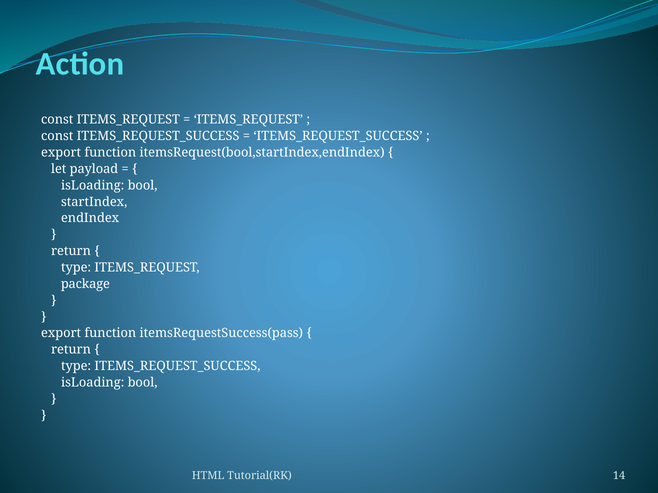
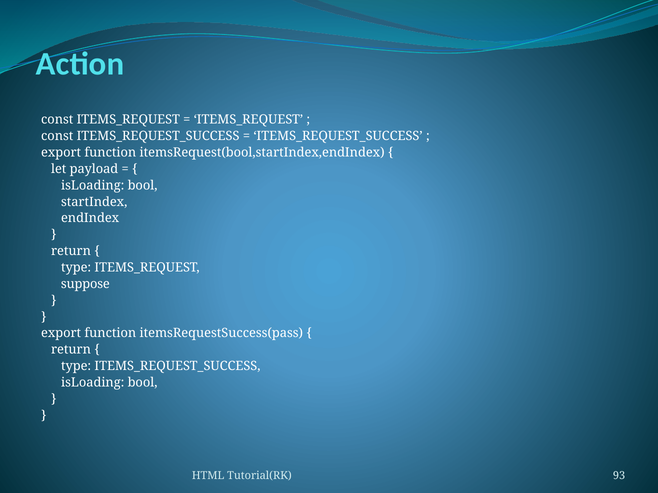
package: package -> suppose
14: 14 -> 93
